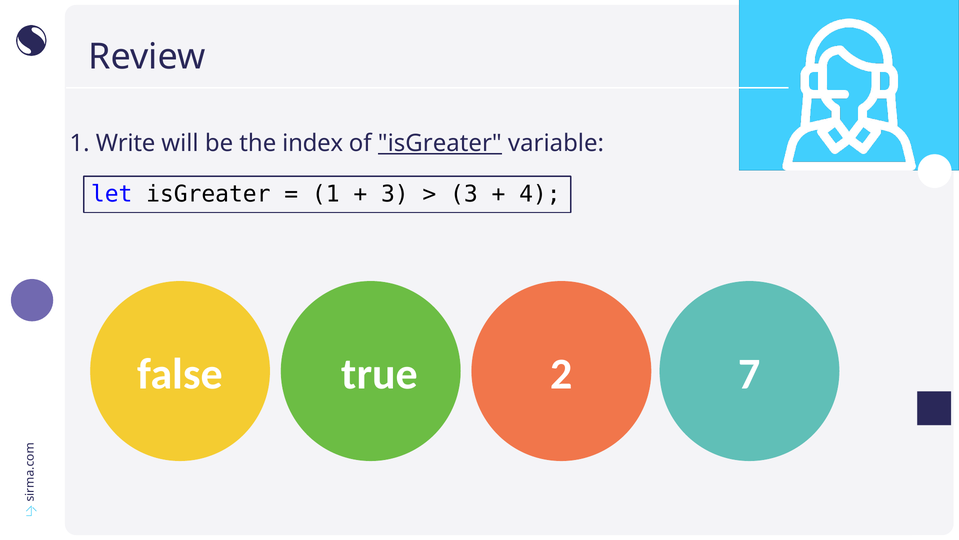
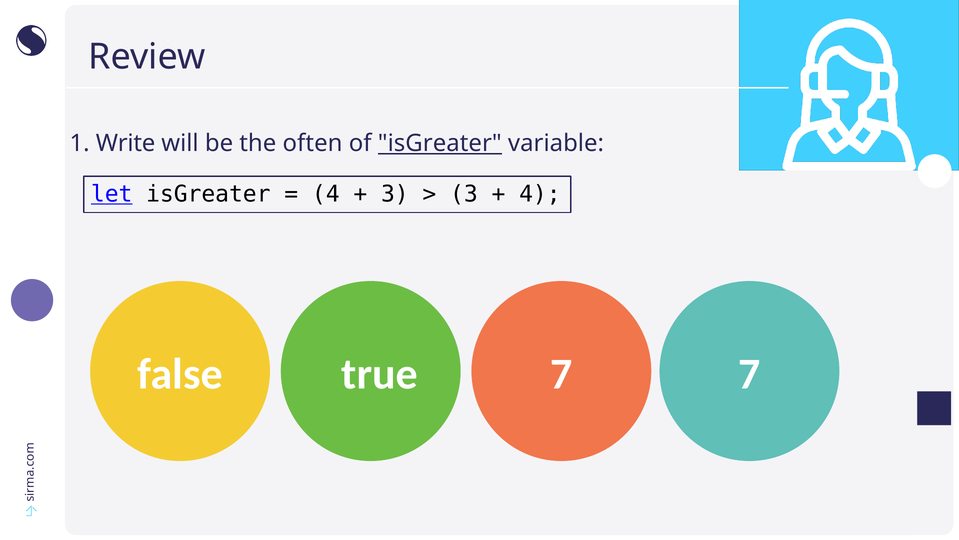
index: index -> often
let underline: none -> present
1 at (326, 194): 1 -> 4
true 2: 2 -> 7
